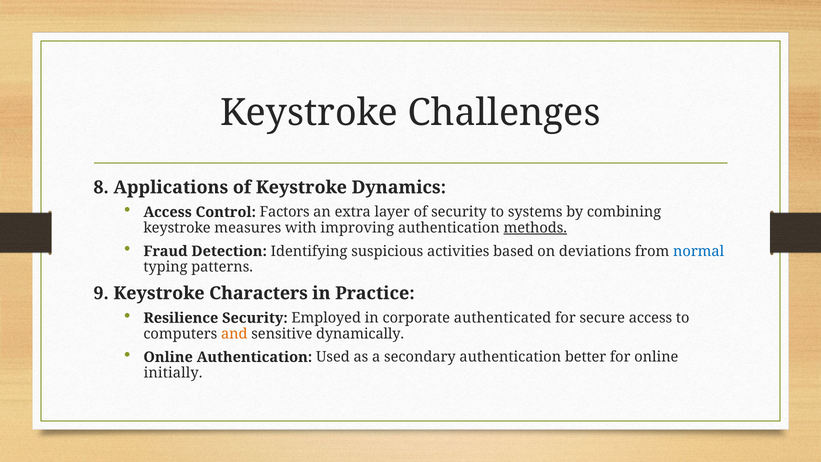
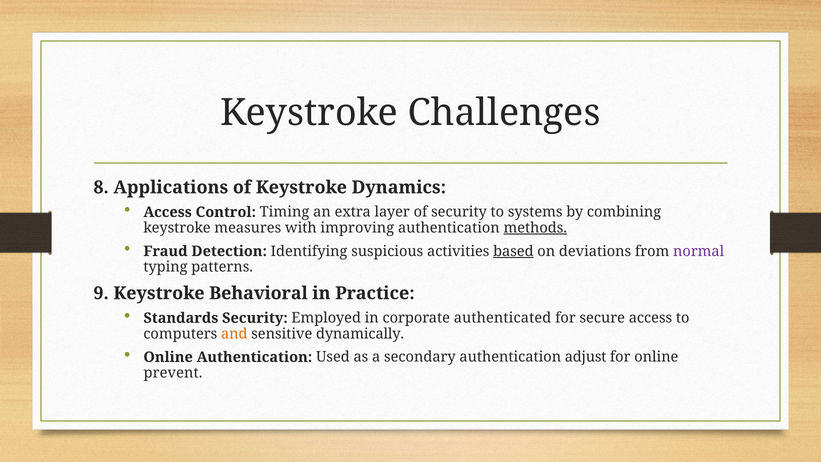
Factors: Factors -> Timing
based underline: none -> present
normal colour: blue -> purple
Characters: Characters -> Behavioral
Resilience: Resilience -> Standards
better: better -> adjust
initially: initially -> prevent
